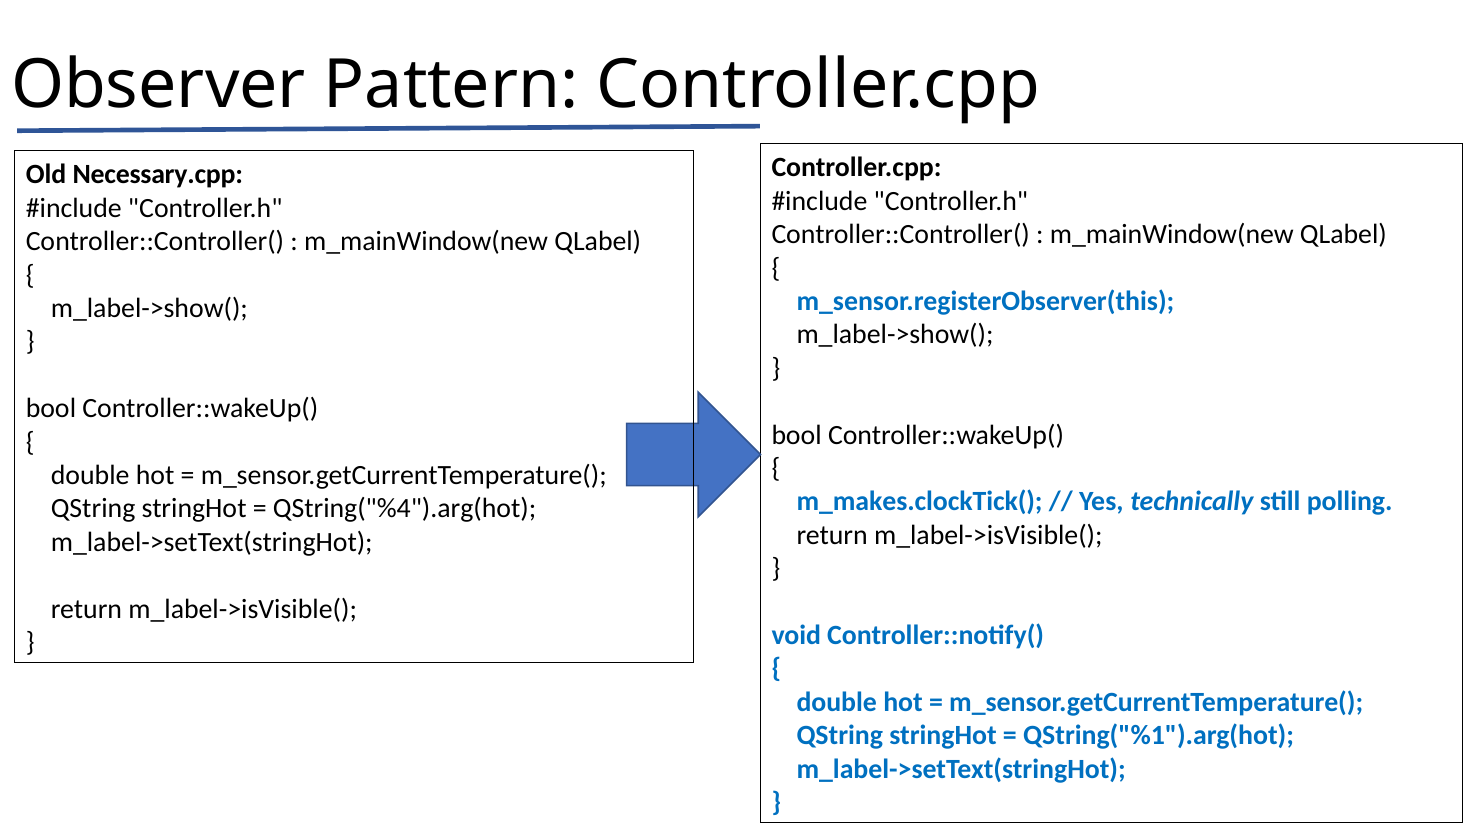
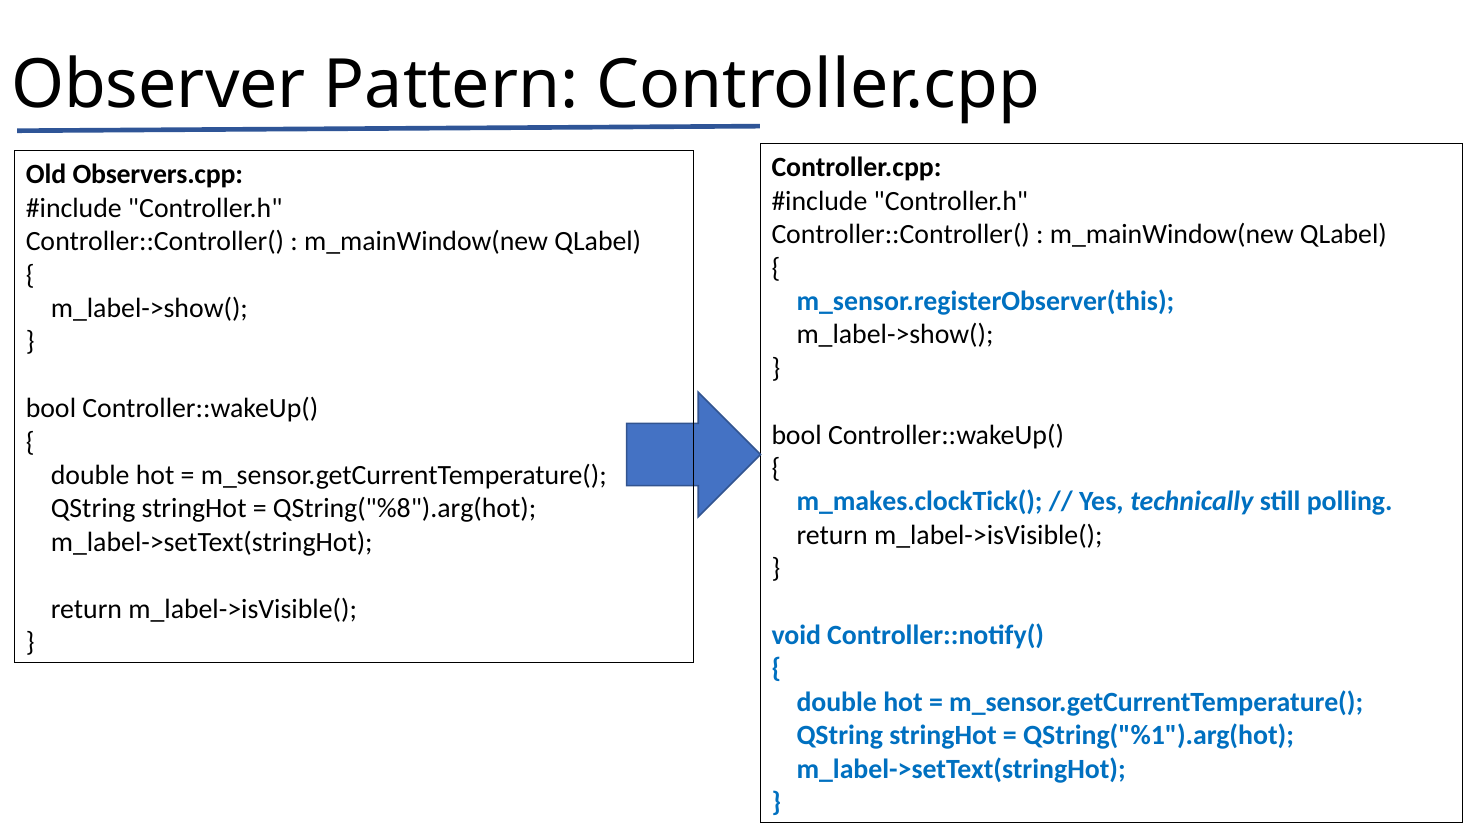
Necessary.cpp: Necessary.cpp -> Observers.cpp
QString("%4").arg(hot: QString("%4").arg(hot -> QString("%8").arg(hot
